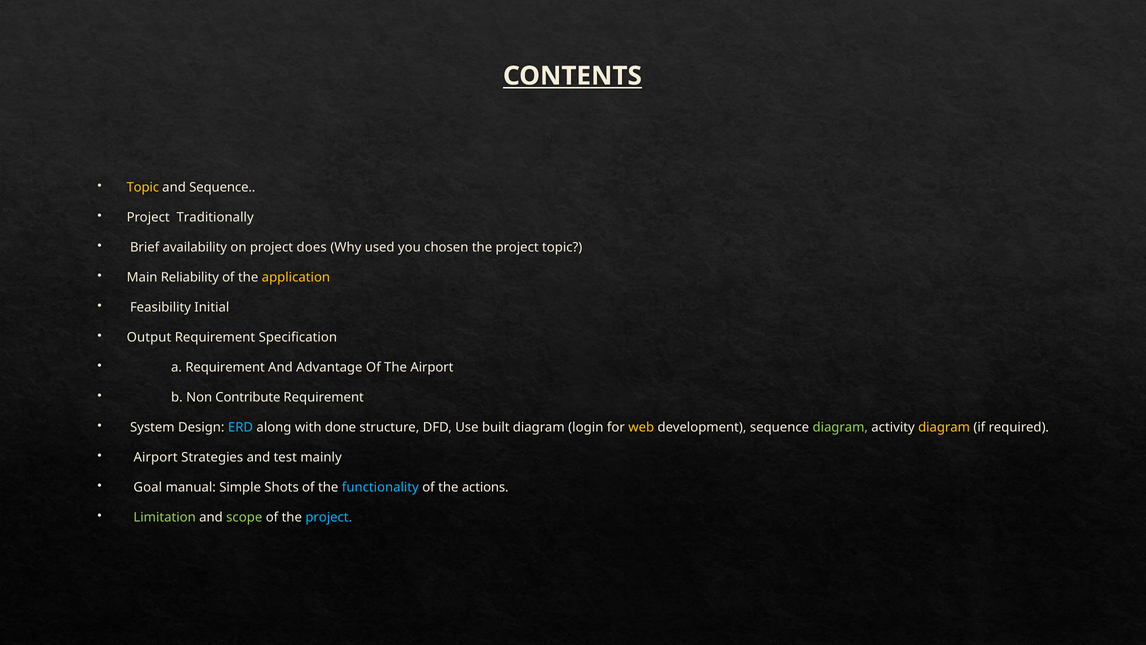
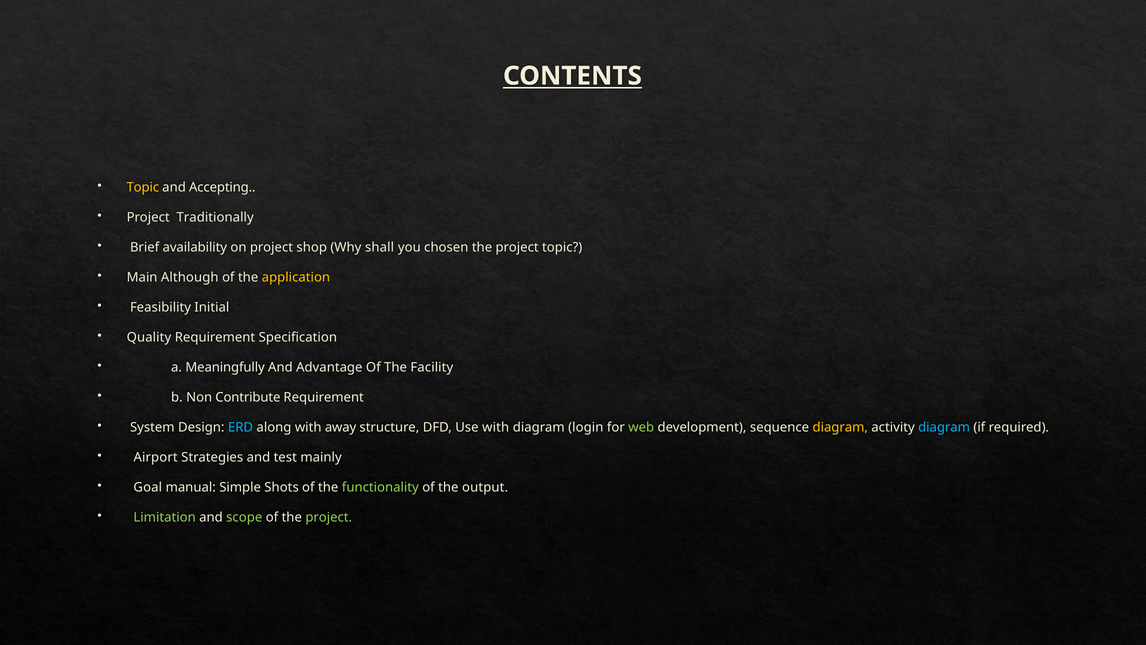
and Sequence: Sequence -> Accepting
does: does -> shop
used: used -> shall
Reliability: Reliability -> Although
Output: Output -> Quality
a Requirement: Requirement -> Meaningfully
The Airport: Airport -> Facility
done: done -> away
Use built: built -> with
web colour: yellow -> light green
diagram at (840, 427) colour: light green -> yellow
diagram at (944, 427) colour: yellow -> light blue
functionality colour: light blue -> light green
actions: actions -> output
project at (329, 517) colour: light blue -> light green
